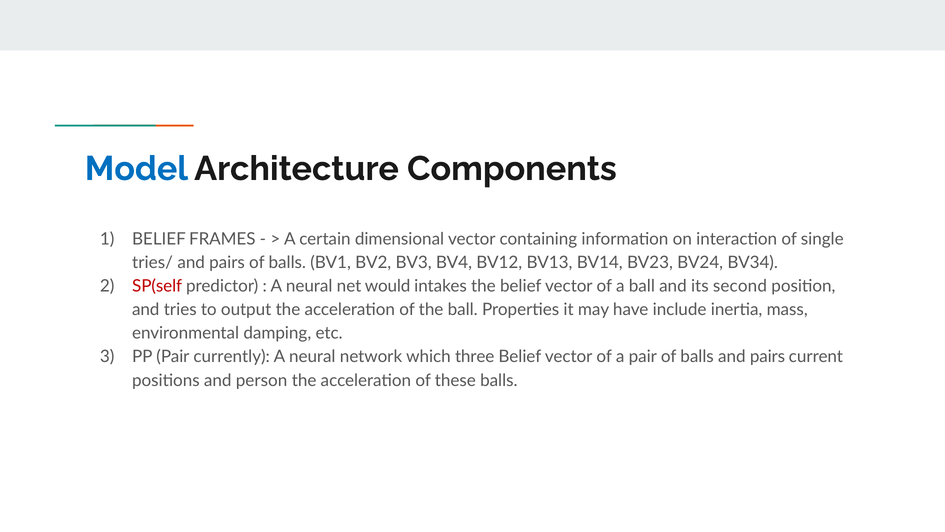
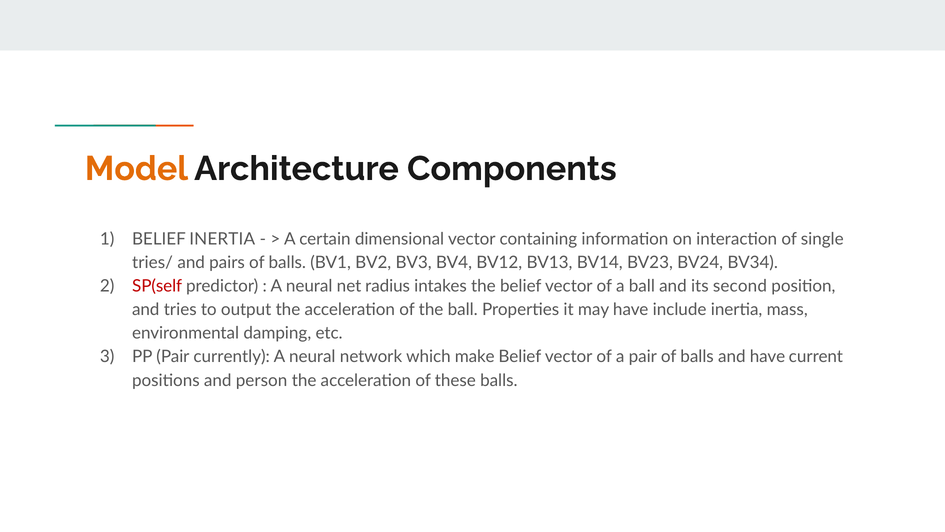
Model colour: blue -> orange
BELIEF FRAMES: FRAMES -> INERTIA
would: would -> radius
three: three -> make
balls and pairs: pairs -> have
